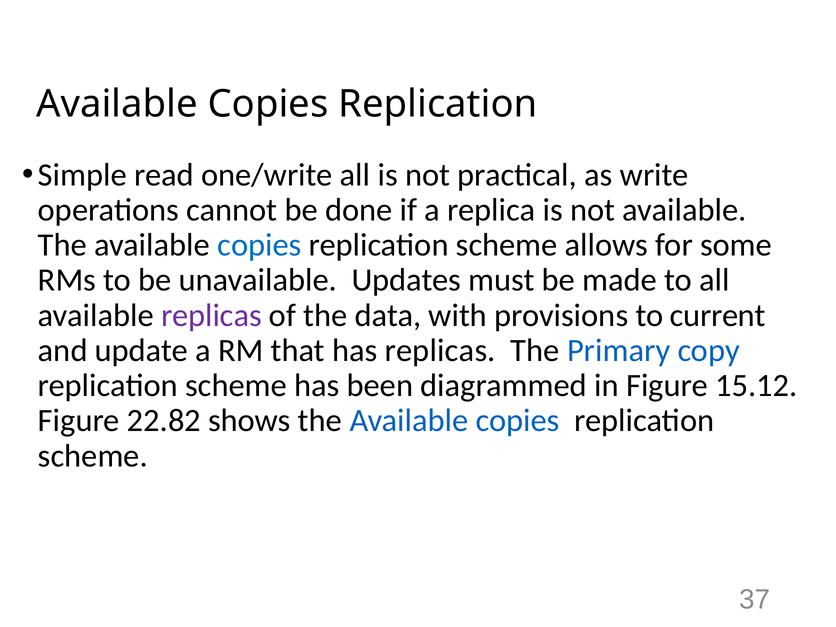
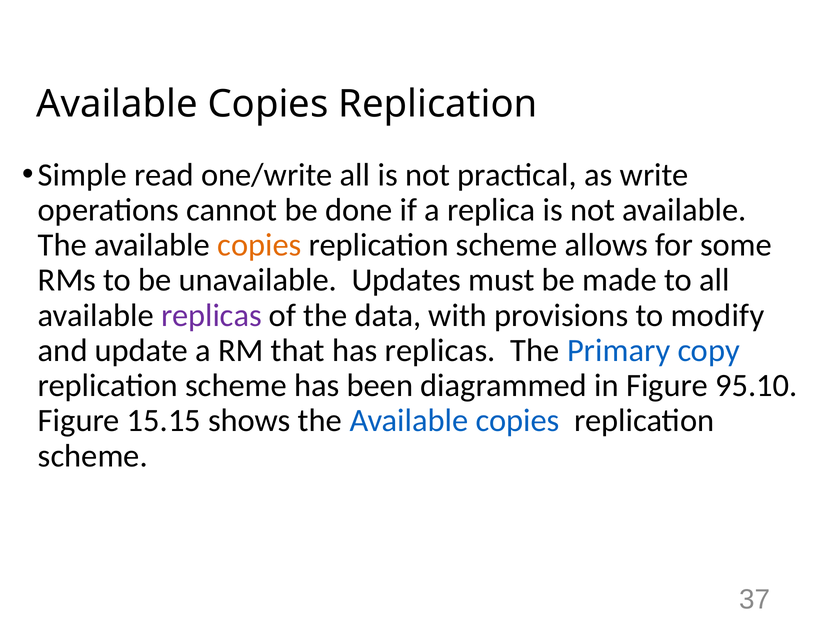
copies at (259, 245) colour: blue -> orange
current: current -> modify
15.12: 15.12 -> 95.10
22.82: 22.82 -> 15.15
